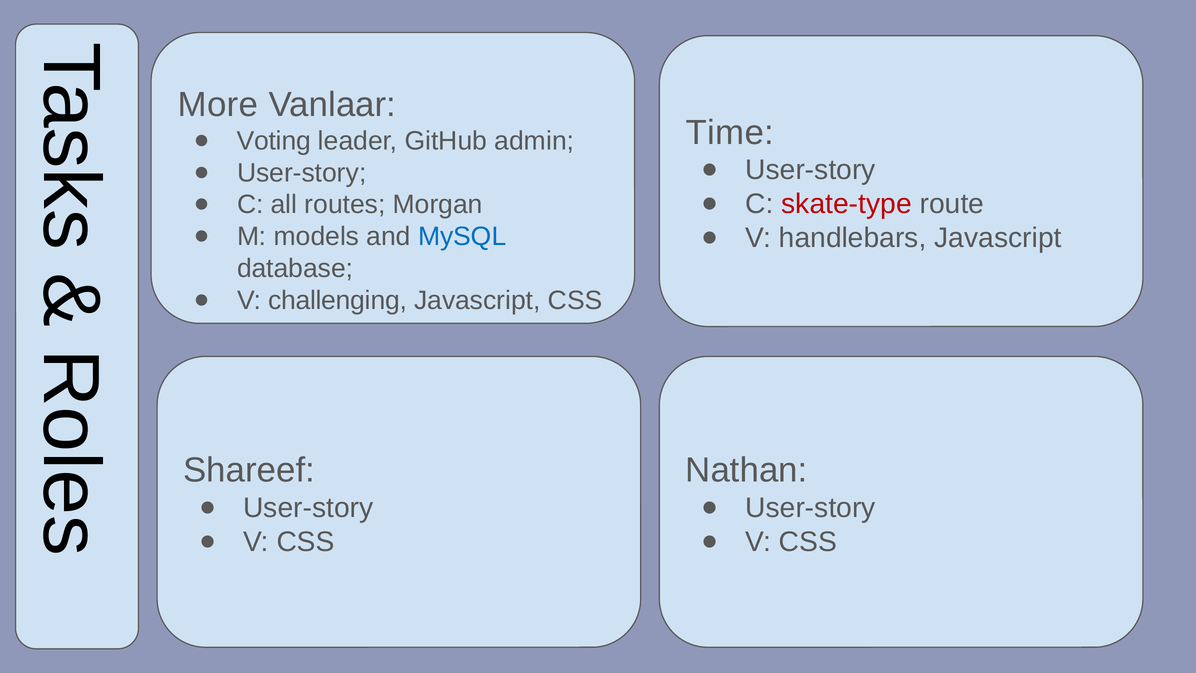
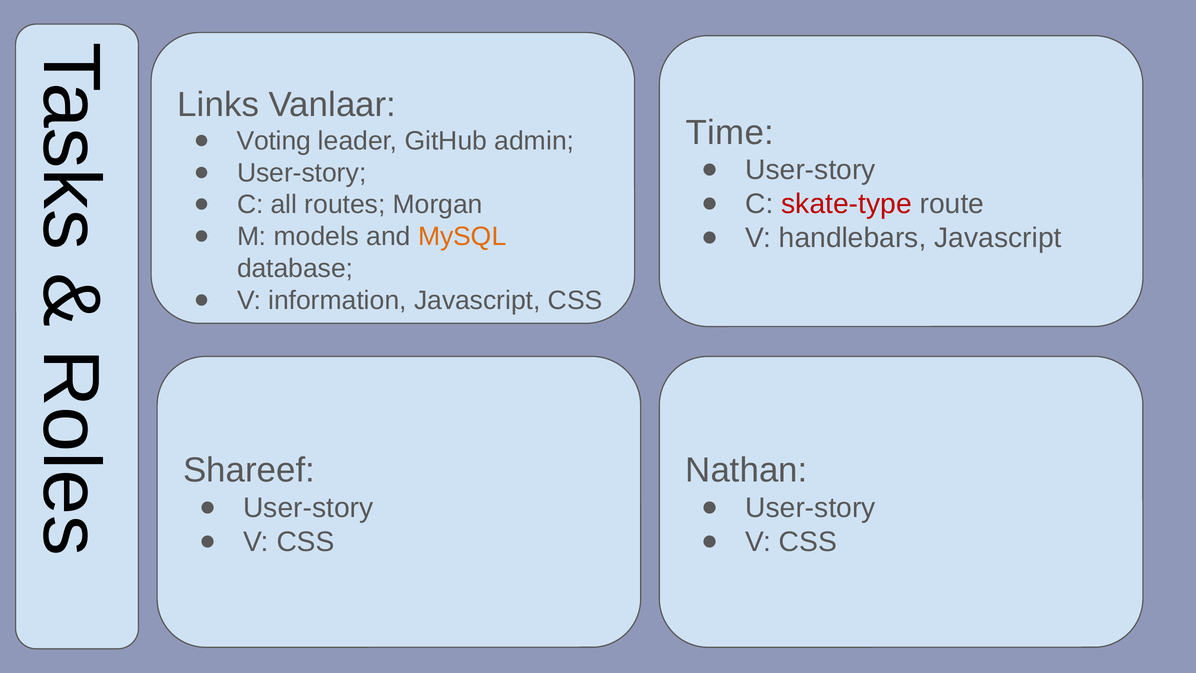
More: More -> Links
MySQL colour: blue -> orange
challenging: challenging -> information
